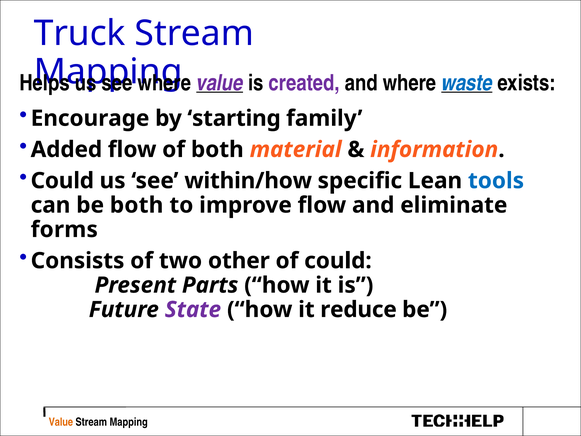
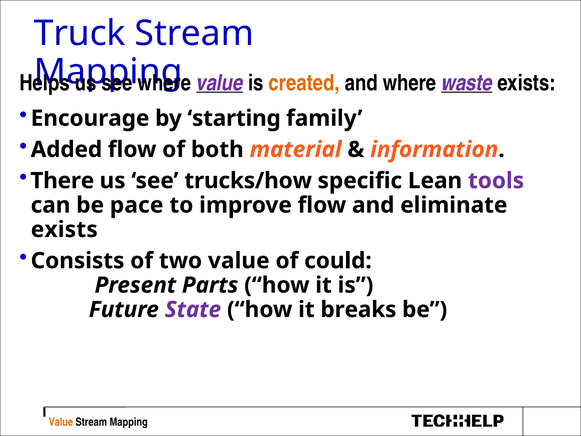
created colour: purple -> orange
waste colour: blue -> purple
Could at (62, 181): Could -> There
within/how: within/how -> trucks/how
tools colour: blue -> purple
be both: both -> pace
forms at (64, 229): forms -> exists
two other: other -> value
reduce: reduce -> breaks
